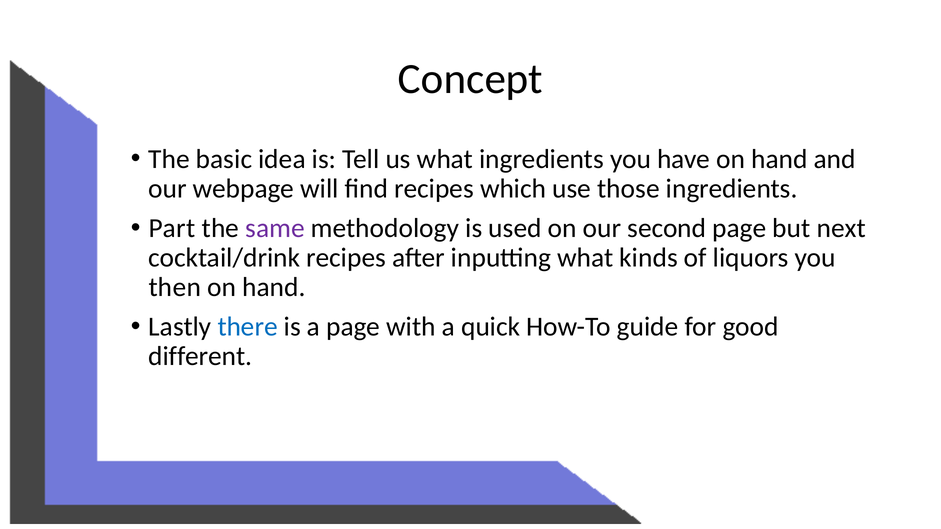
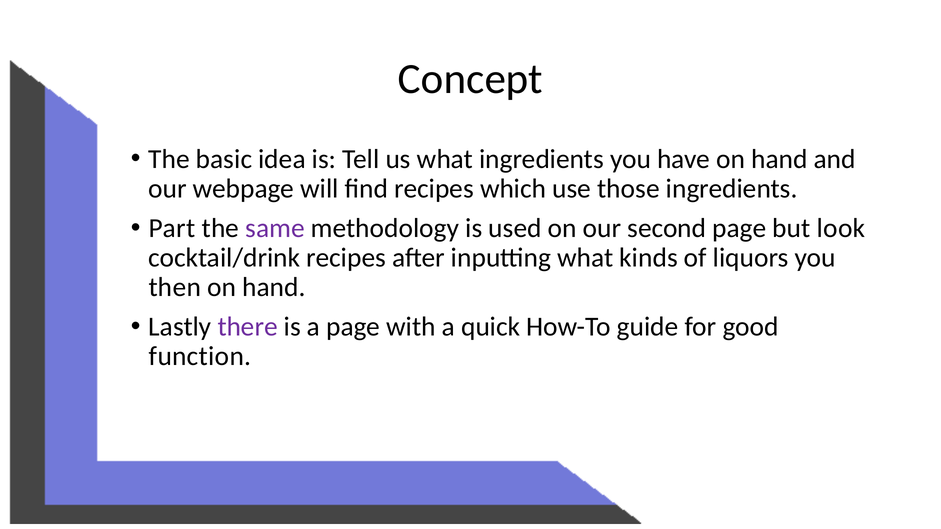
next: next -> look
there colour: blue -> purple
different: different -> function
